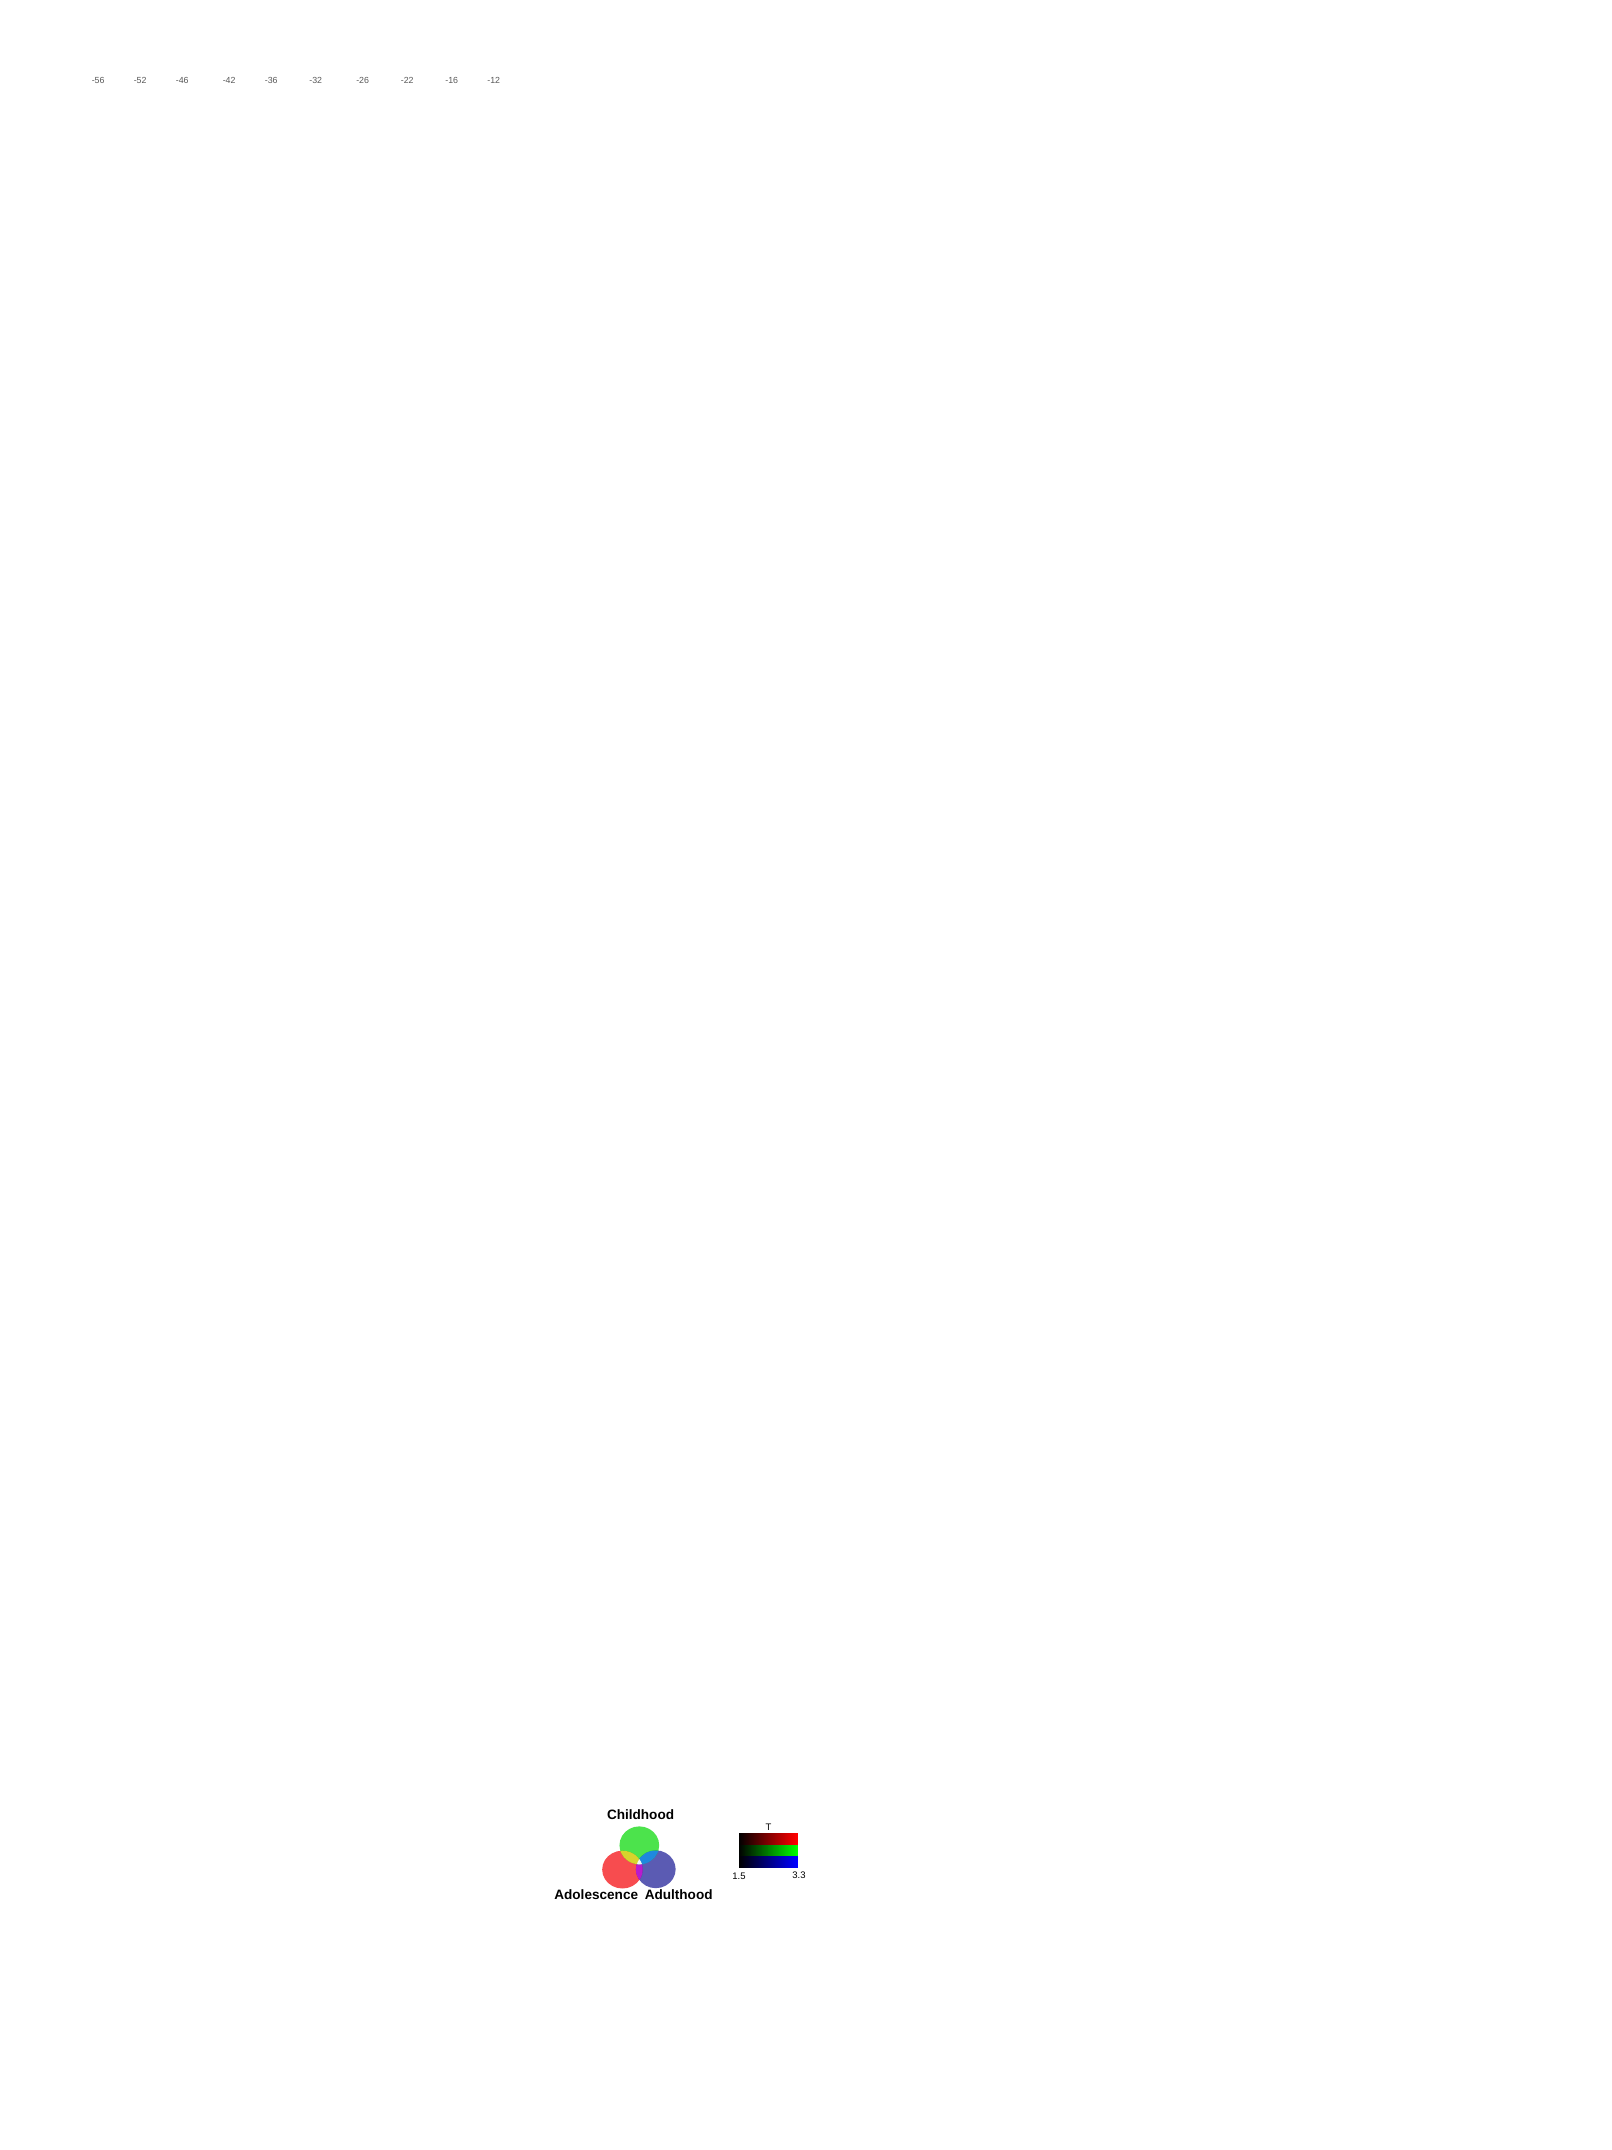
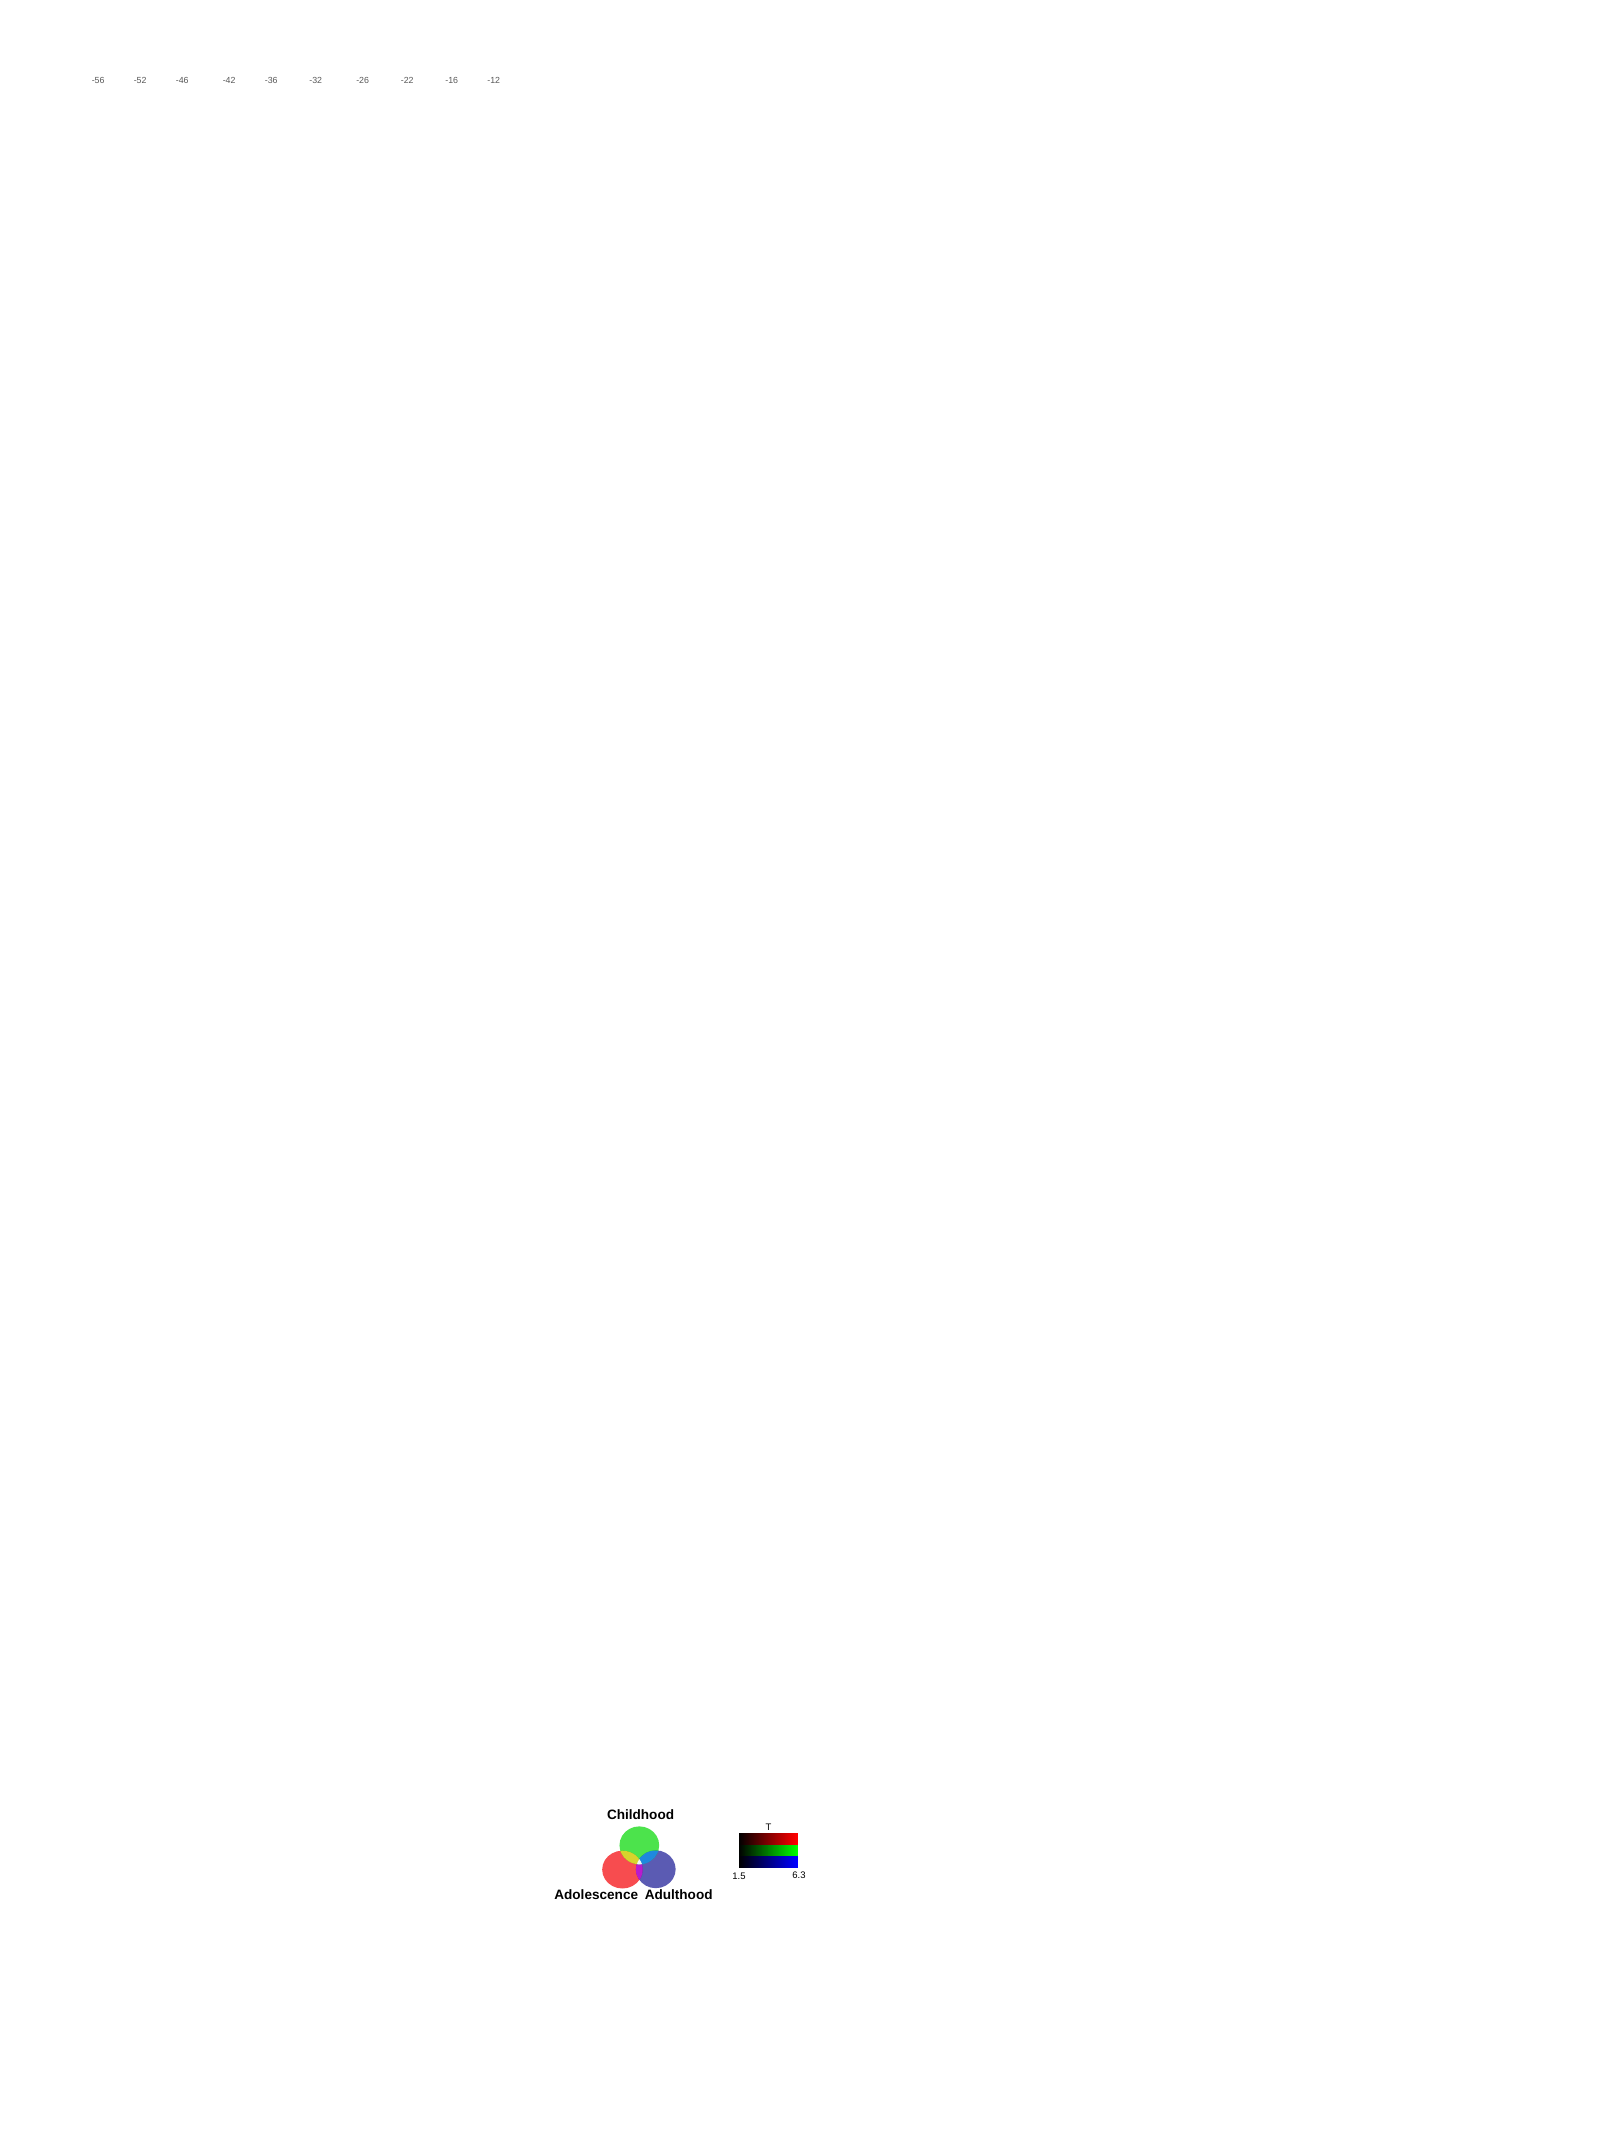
3.3: 3.3 -> 6.3
